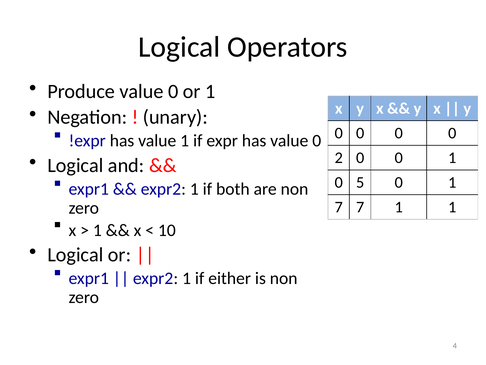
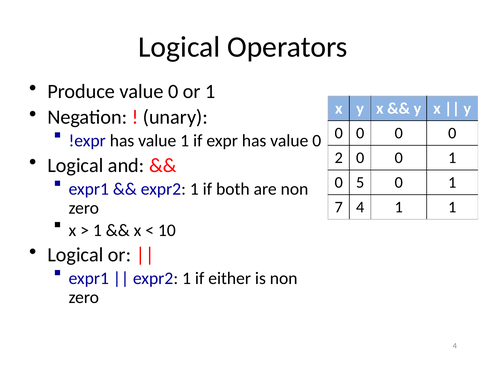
7 7: 7 -> 4
